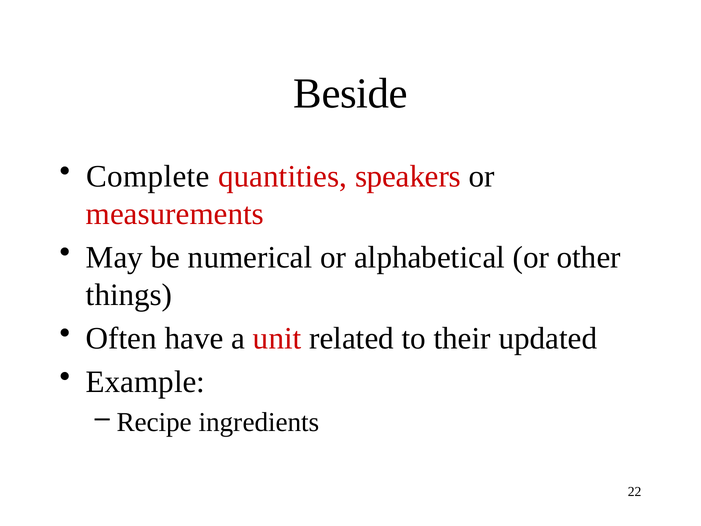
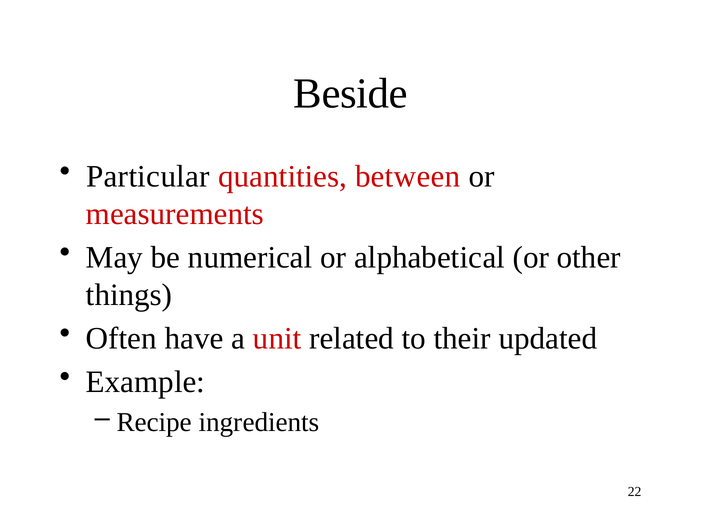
Complete: Complete -> Particular
speakers: speakers -> between
